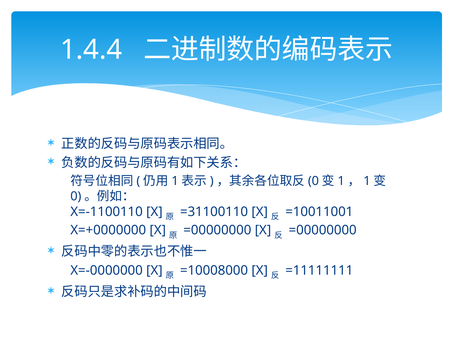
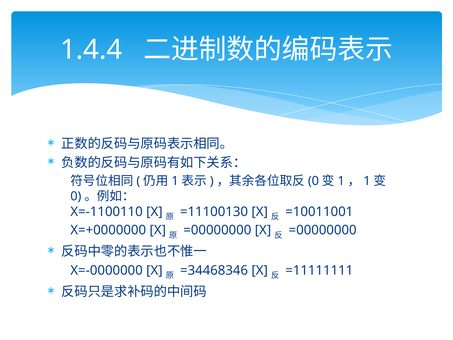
=31100110: =31100110 -> =11100130
=10008000: =10008000 -> =34468346
